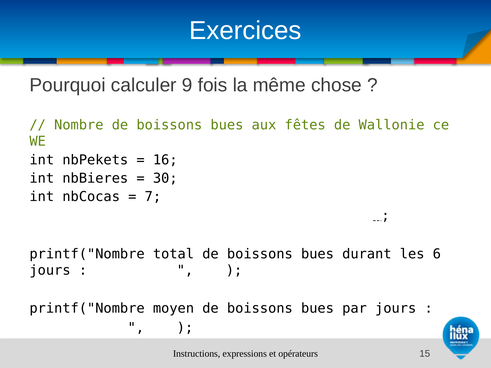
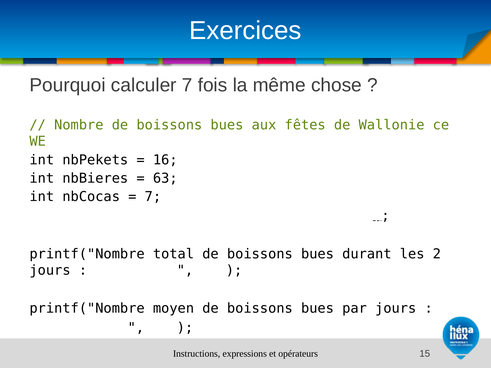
calculer 9: 9 -> 7
30: 30 -> 63
6: 6 -> 2
